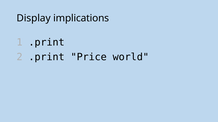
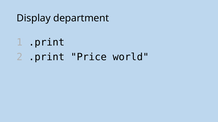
implications: implications -> department
